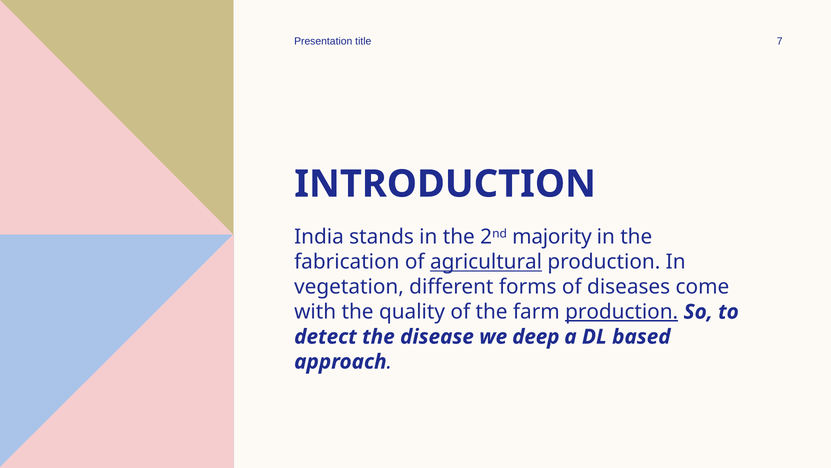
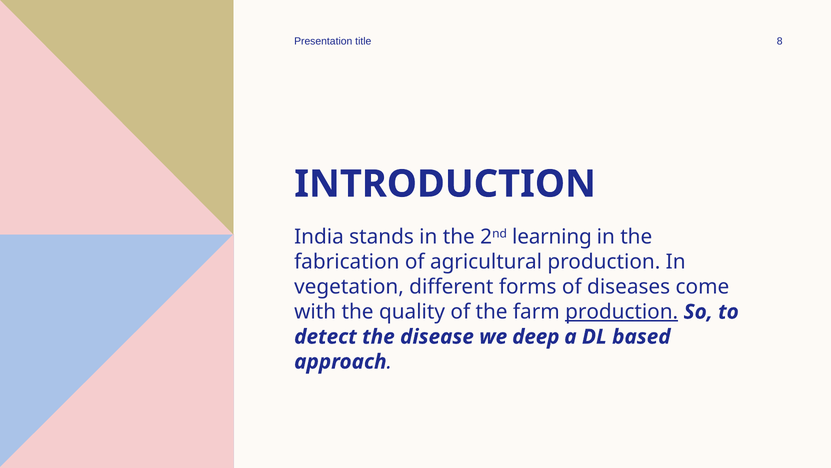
7: 7 -> 8
majority: majority -> learning
agricultural underline: present -> none
